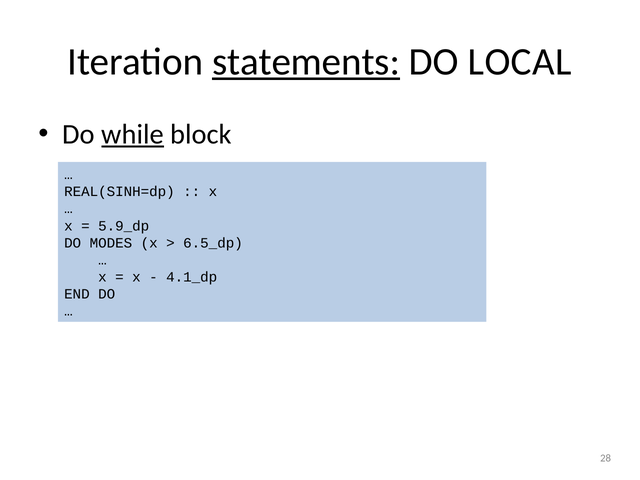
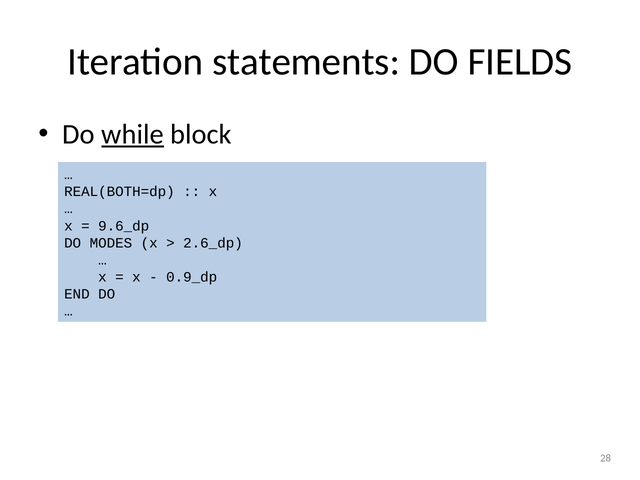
statements underline: present -> none
LOCAL: LOCAL -> FIELDS
REAL(SINH=dp: REAL(SINH=dp -> REAL(BOTH=dp
5.9_dp: 5.9_dp -> 9.6_dp
6.5_dp: 6.5_dp -> 2.6_dp
4.1_dp: 4.1_dp -> 0.9_dp
